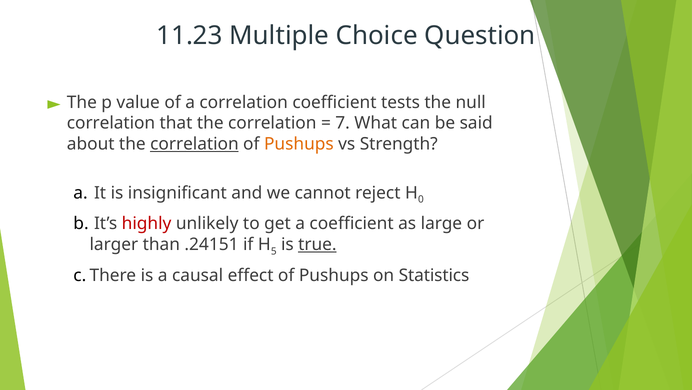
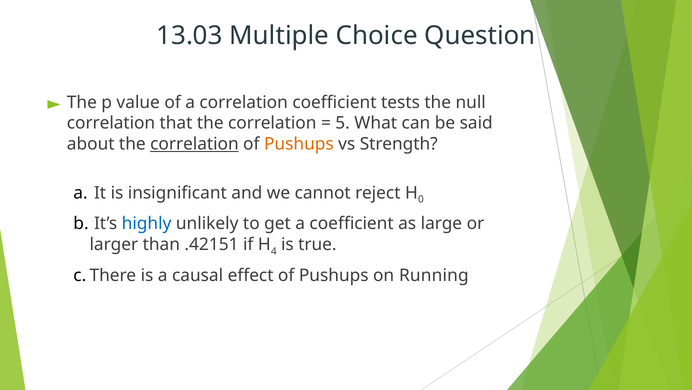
11.23: 11.23 -> 13.03
7: 7 -> 5
highly colour: red -> blue
.24151: .24151 -> .42151
5: 5 -> 4
true underline: present -> none
Statistics: Statistics -> Running
